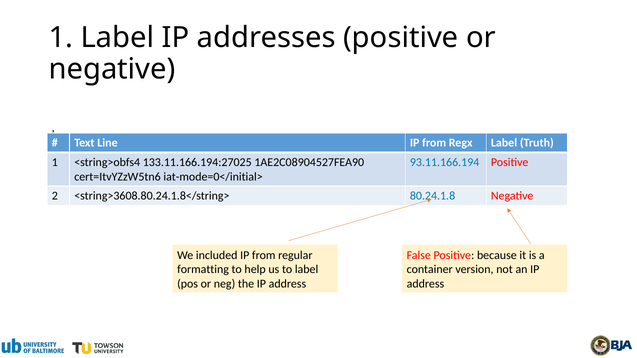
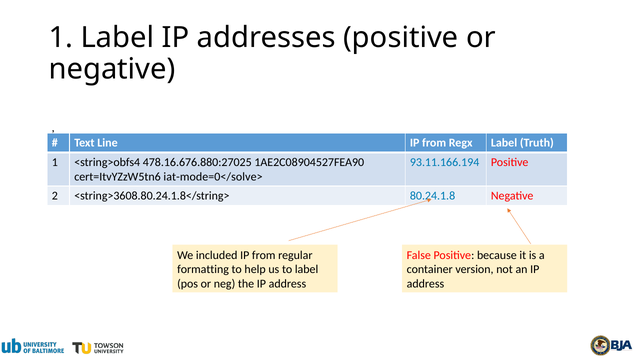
133.11.166.194:27025: 133.11.166.194:27025 -> 478.16.676.880:27025
iat-mode=0</initial>: iat-mode=0</initial> -> iat-mode=0</solve>
